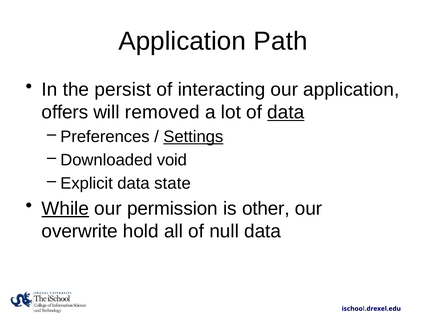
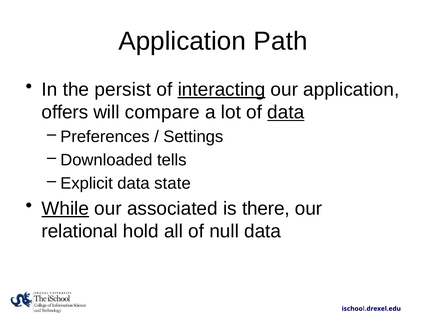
interacting underline: none -> present
removed: removed -> compare
Settings underline: present -> none
void: void -> tells
permission: permission -> associated
other: other -> there
overwrite: overwrite -> relational
